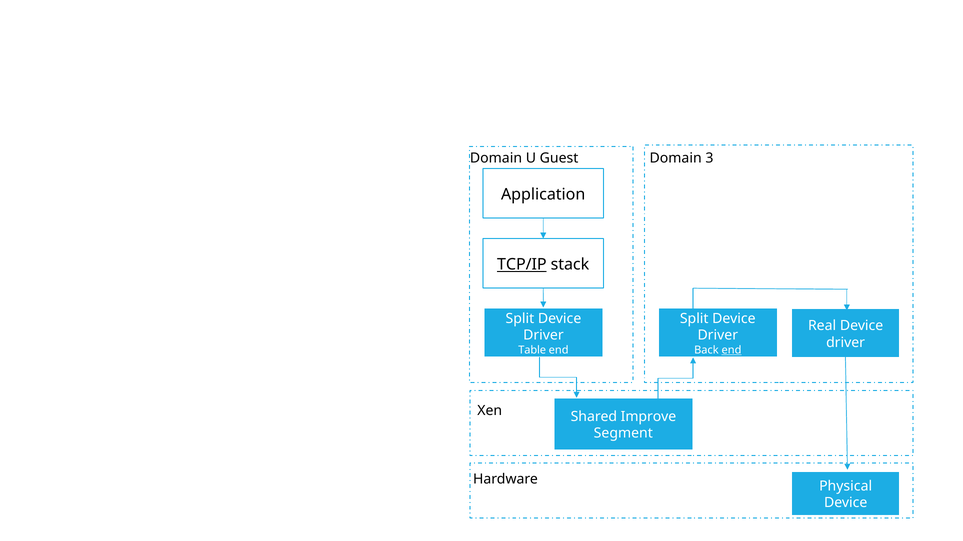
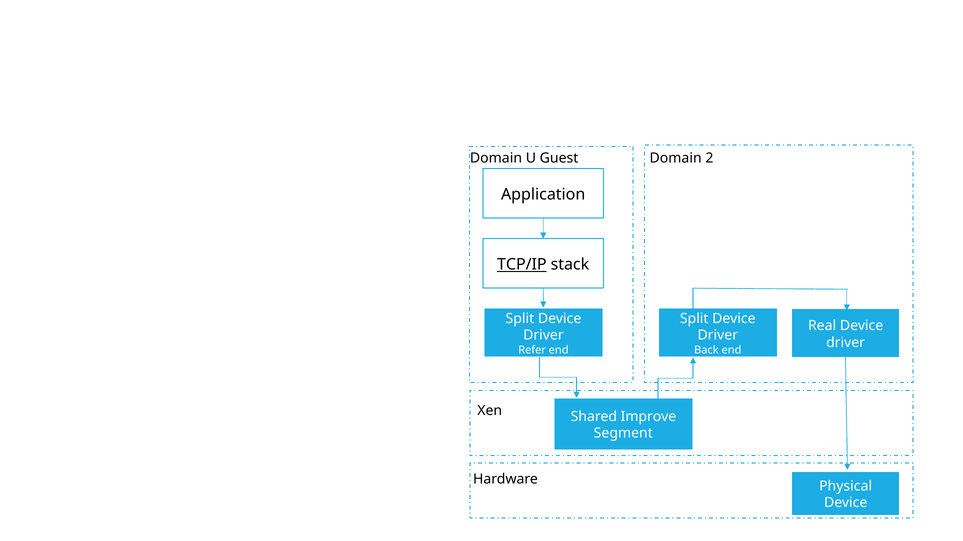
3: 3 -> 2
Table: Table -> Refer
end at (731, 351) underline: present -> none
